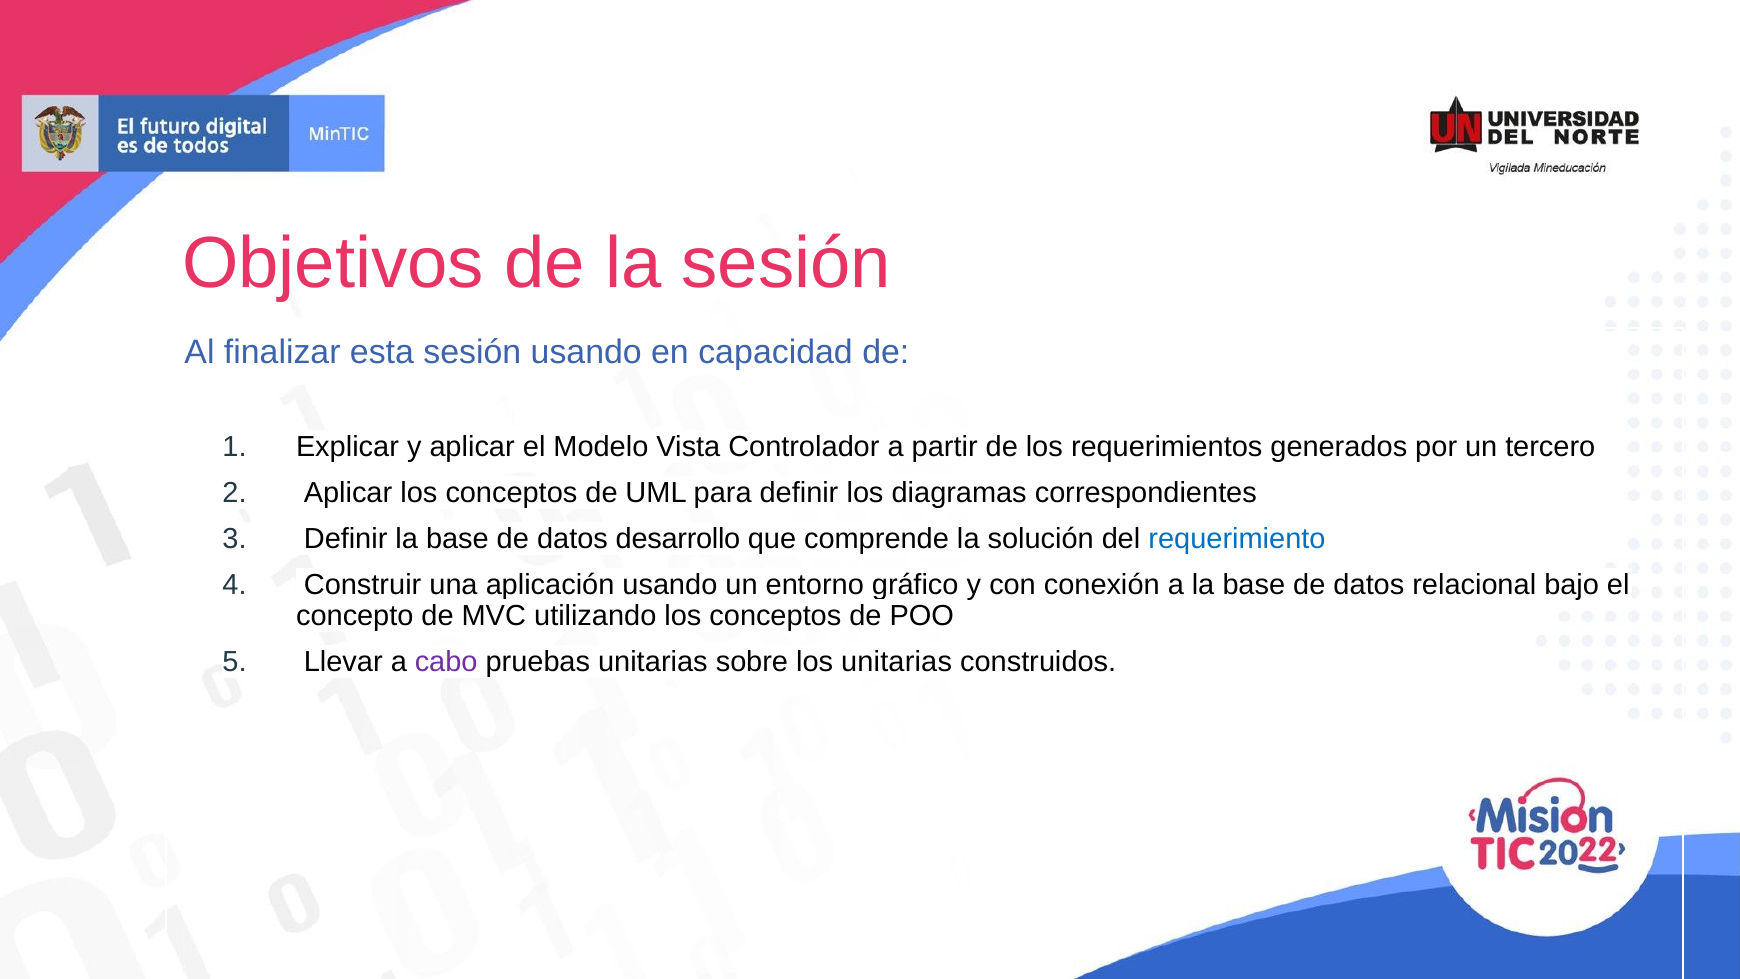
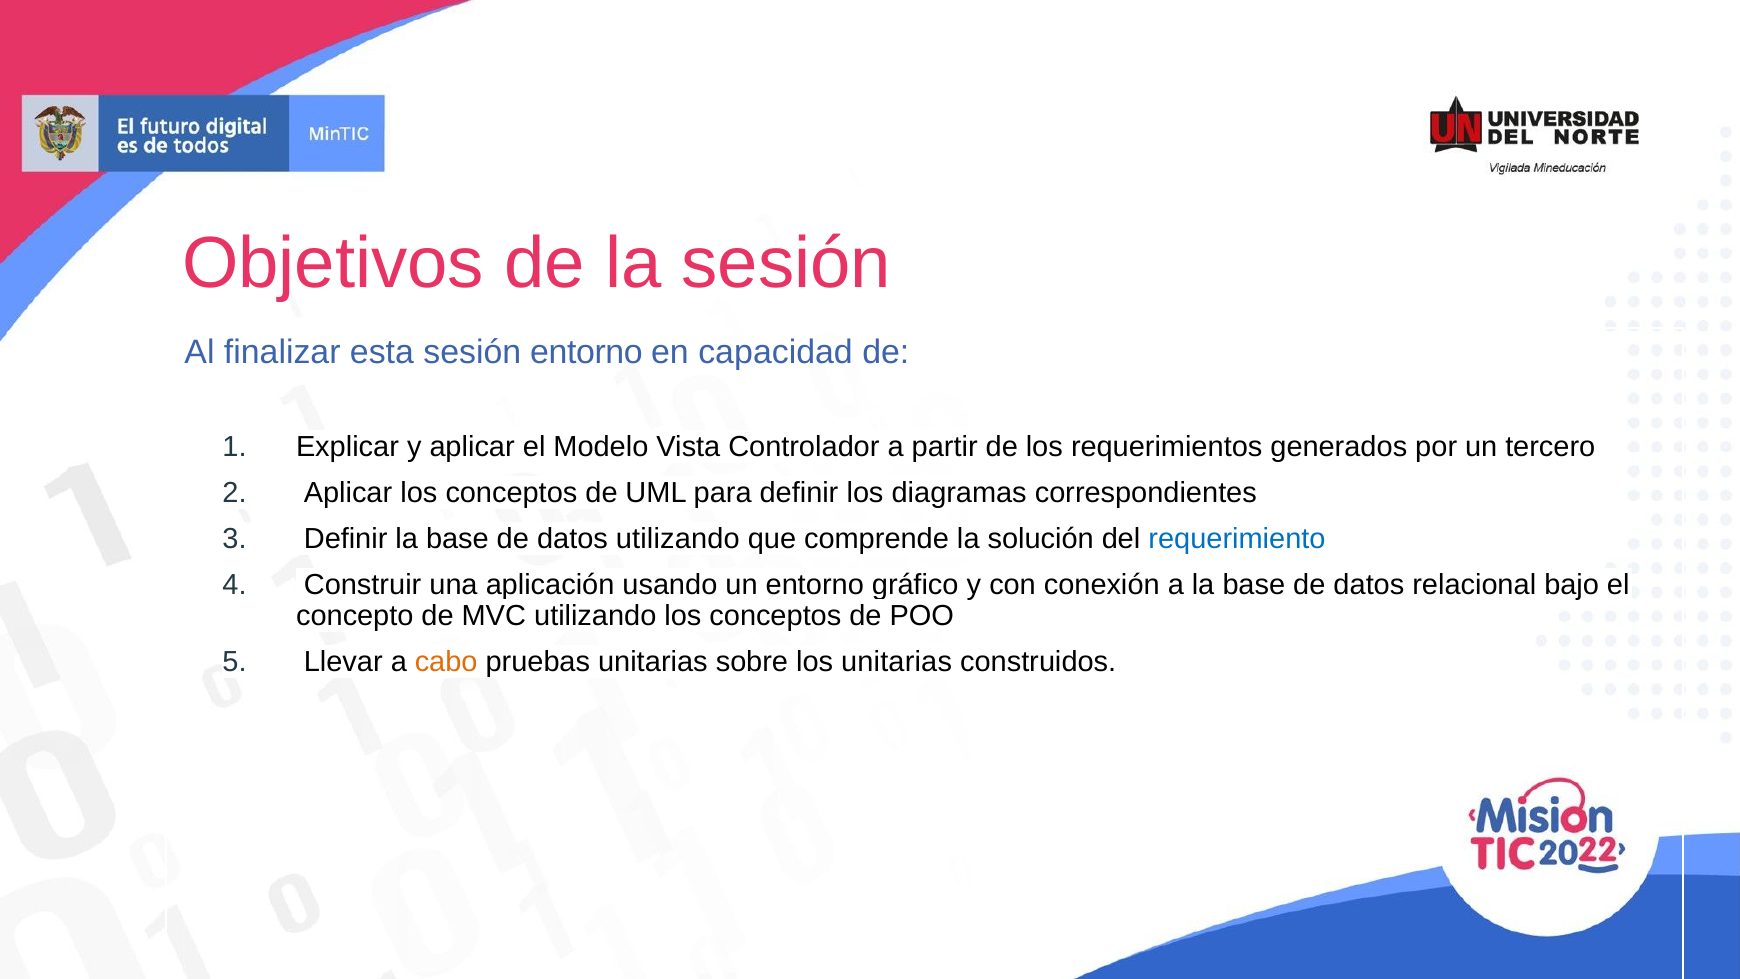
sesión usando: usando -> entorno
datos desarrollo: desarrollo -> utilizando
cabo colour: purple -> orange
